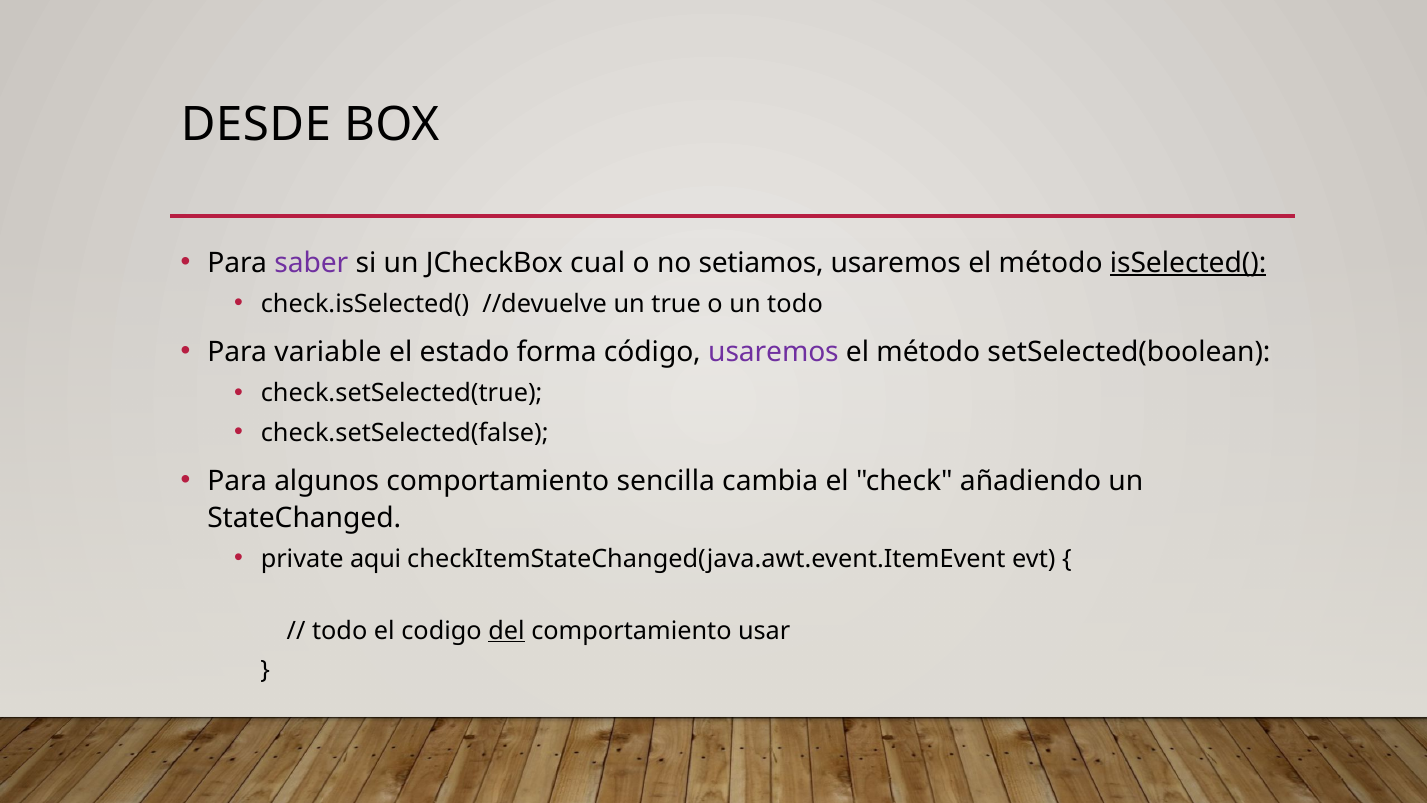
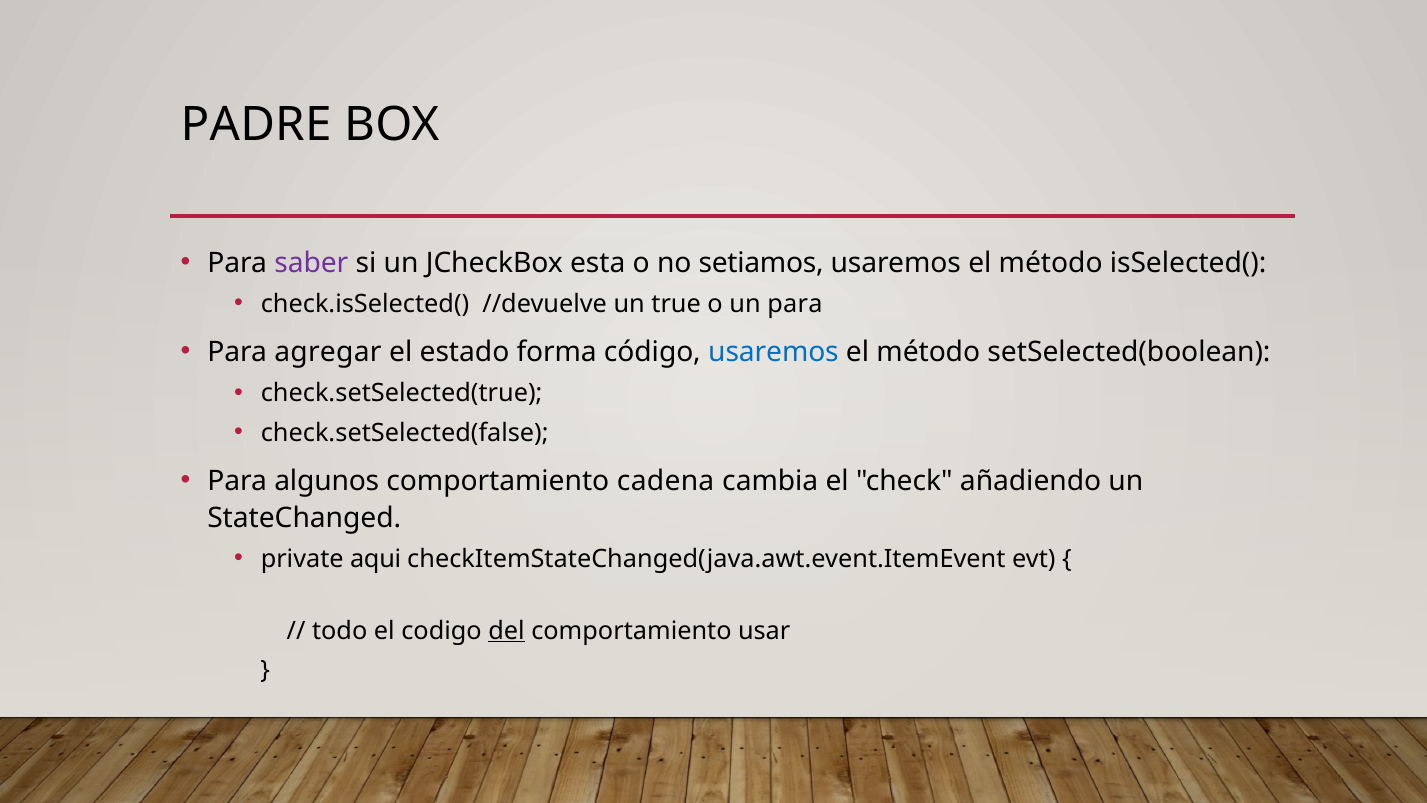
DESDE: DESDE -> PADRE
cual: cual -> esta
isSelected( underline: present -> none
un todo: todo -> para
variable: variable -> agregar
usaremos at (773, 352) colour: purple -> blue
sencilla: sencilla -> cadena
